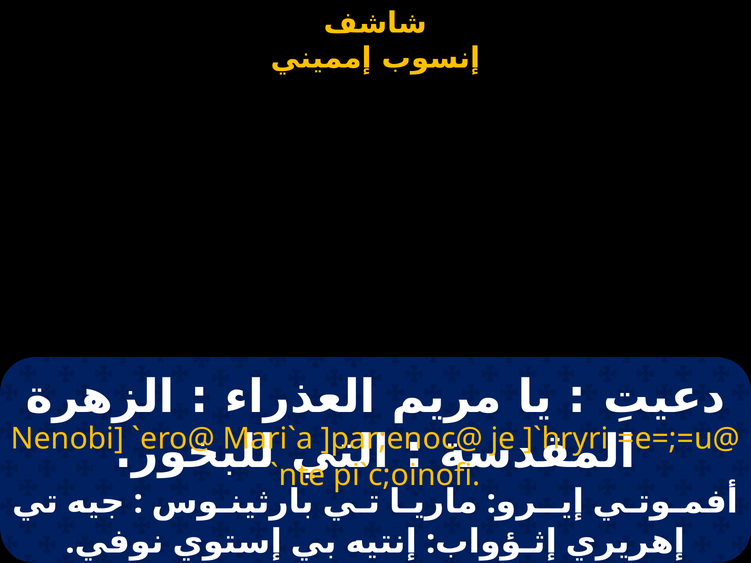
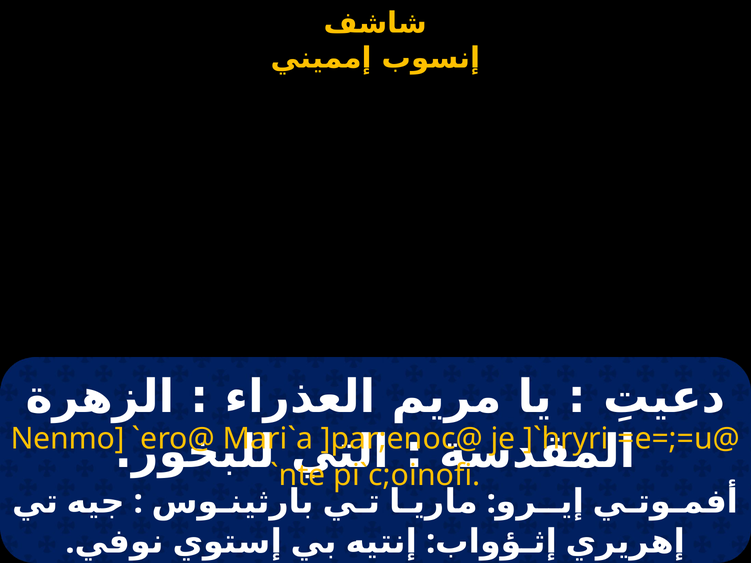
Nenobi: Nenobi -> Nenmo
